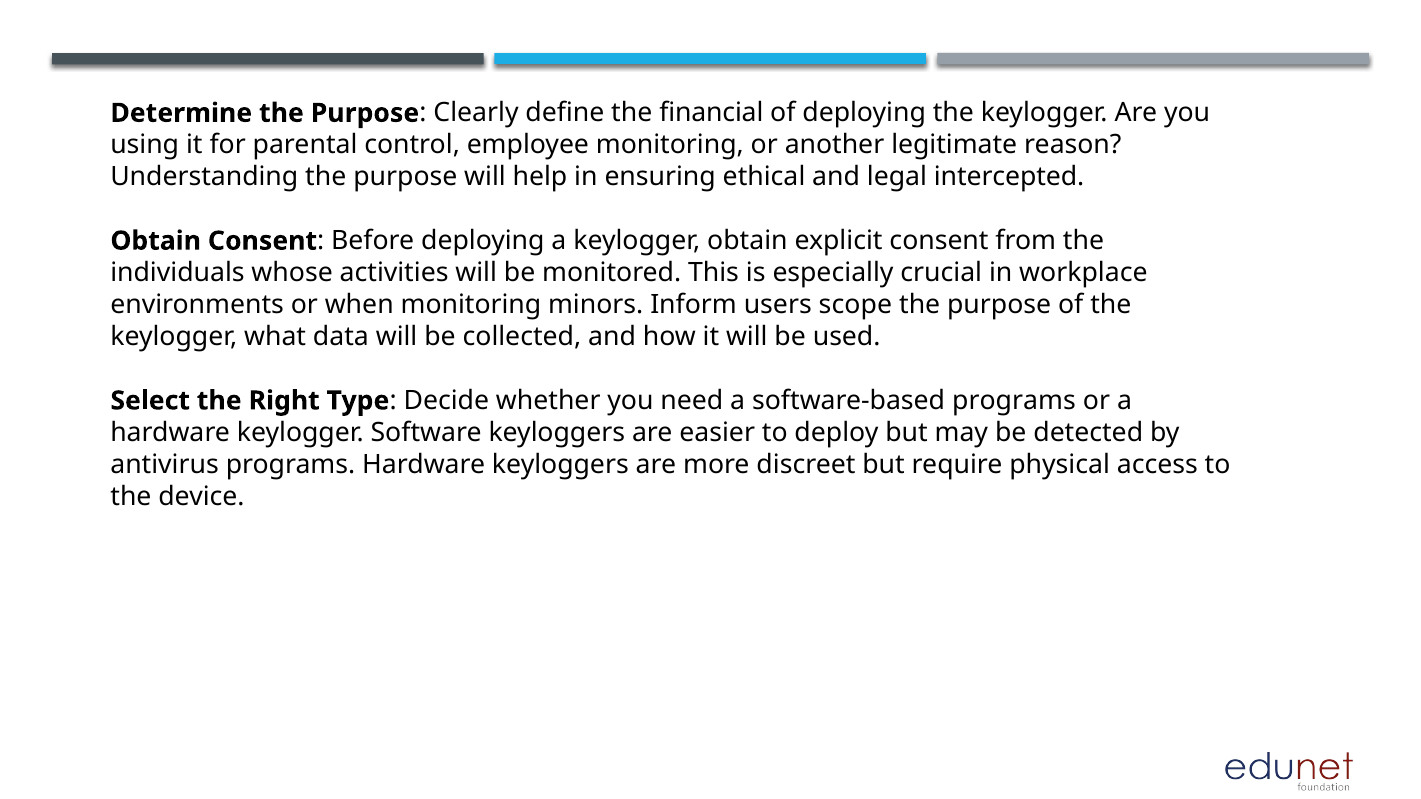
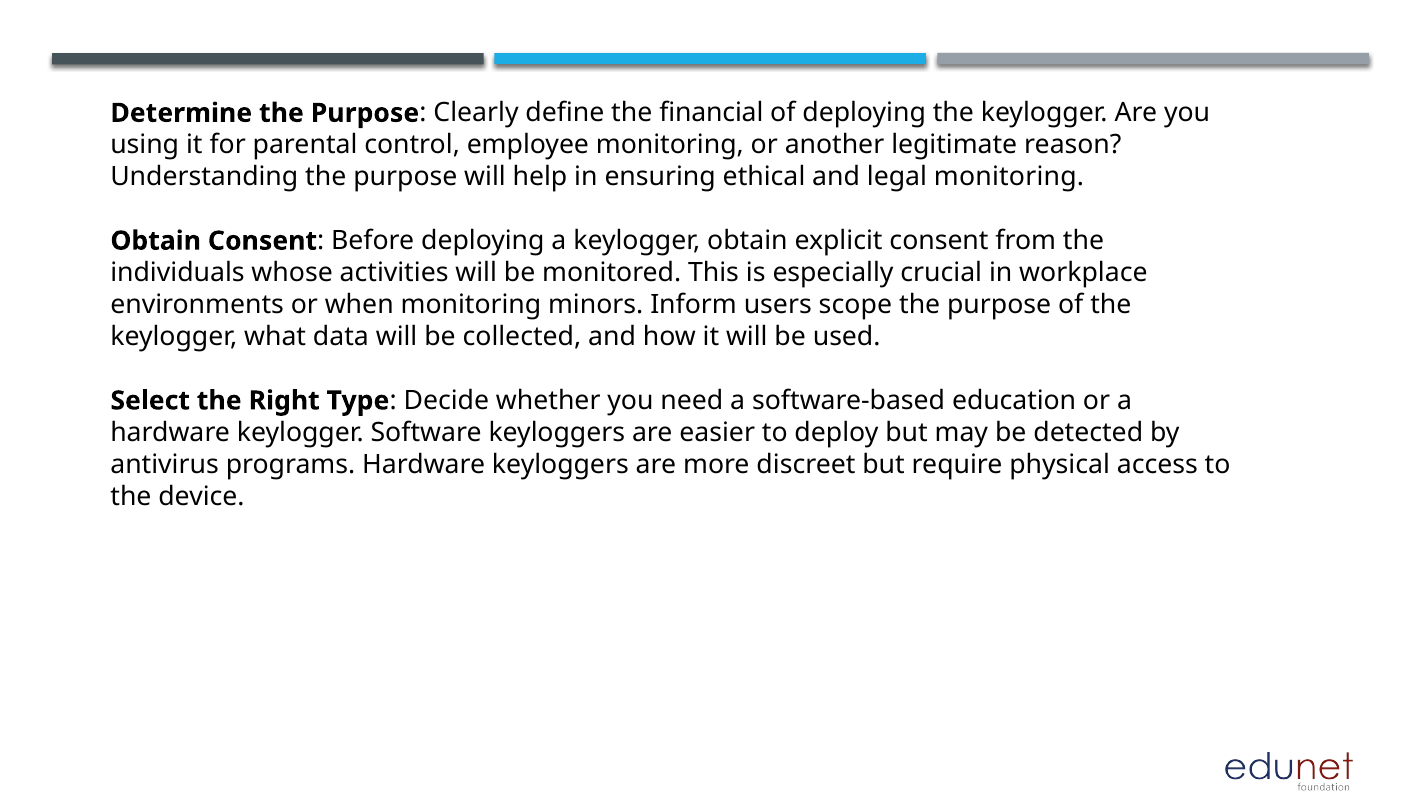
legal intercepted: intercepted -> monitoring
software-based programs: programs -> education
